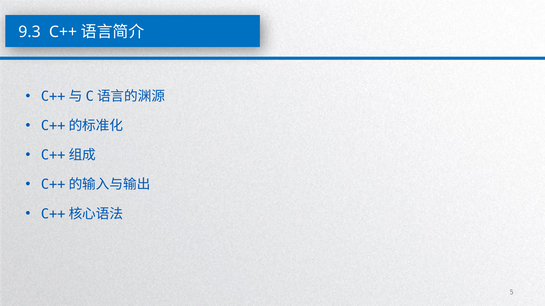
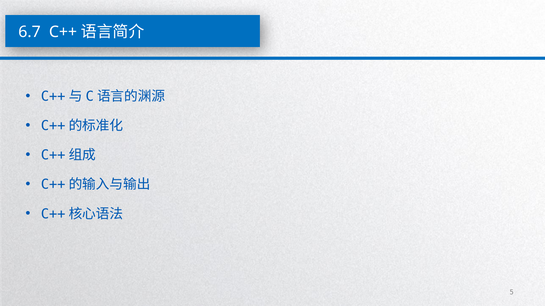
9.3: 9.3 -> 6.7
